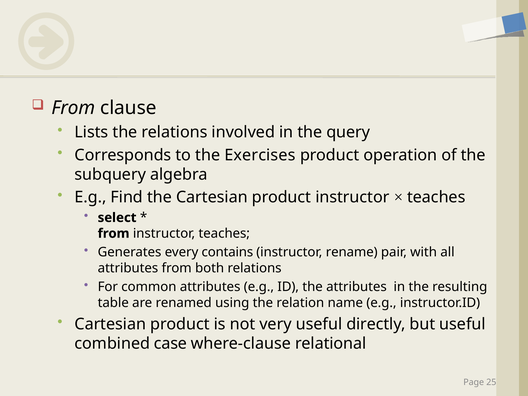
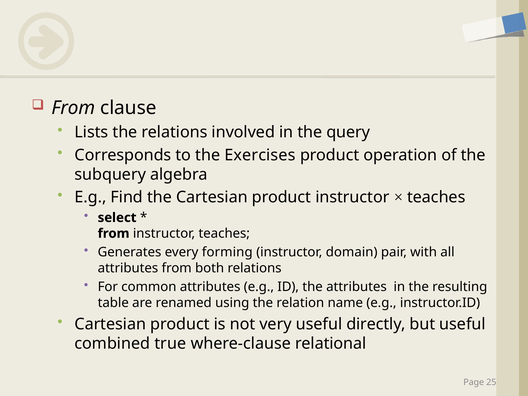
contains: contains -> forming
rename: rename -> domain
case: case -> true
